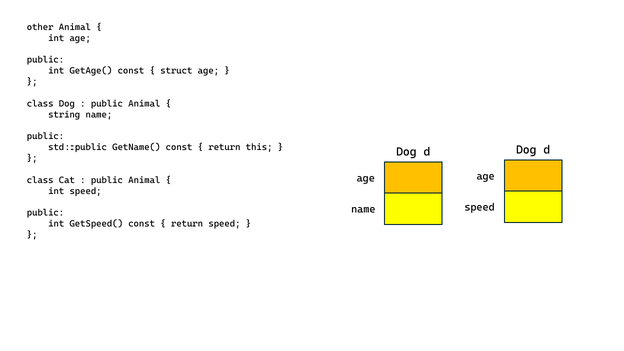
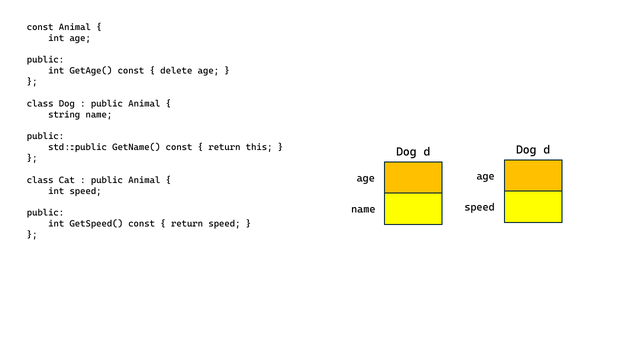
other at (40, 27): other -> const
struct: struct -> delete
